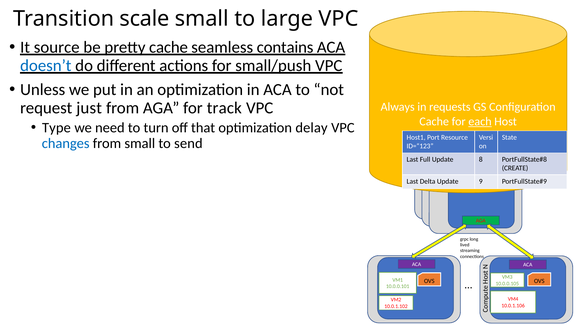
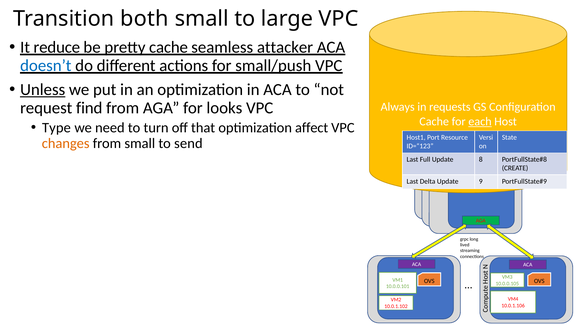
scale: scale -> both
source: source -> reduce
contains: contains -> attacker
Unless underline: none -> present
just: just -> find
track: track -> looks
delay: delay -> affect
changes colour: blue -> orange
